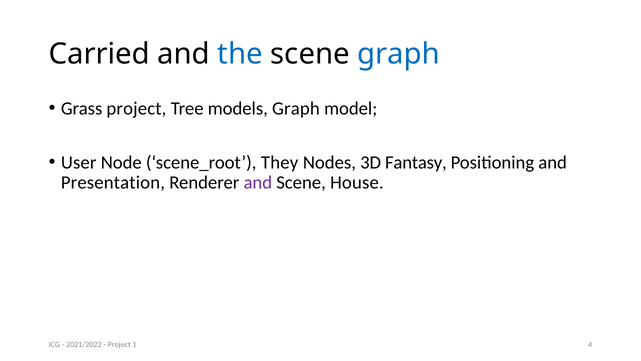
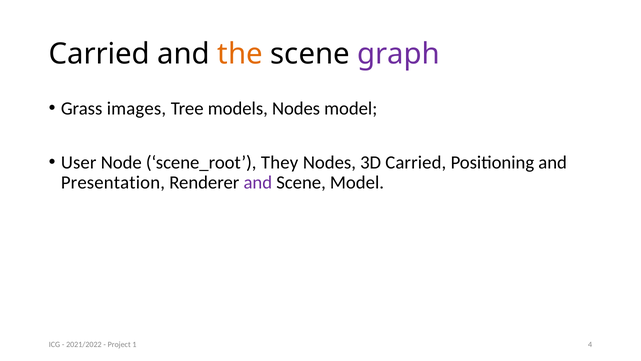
the colour: blue -> orange
graph at (399, 54) colour: blue -> purple
Grass project: project -> images
models Graph: Graph -> Nodes
3D Fantasy: Fantasy -> Carried
Scene House: House -> Model
